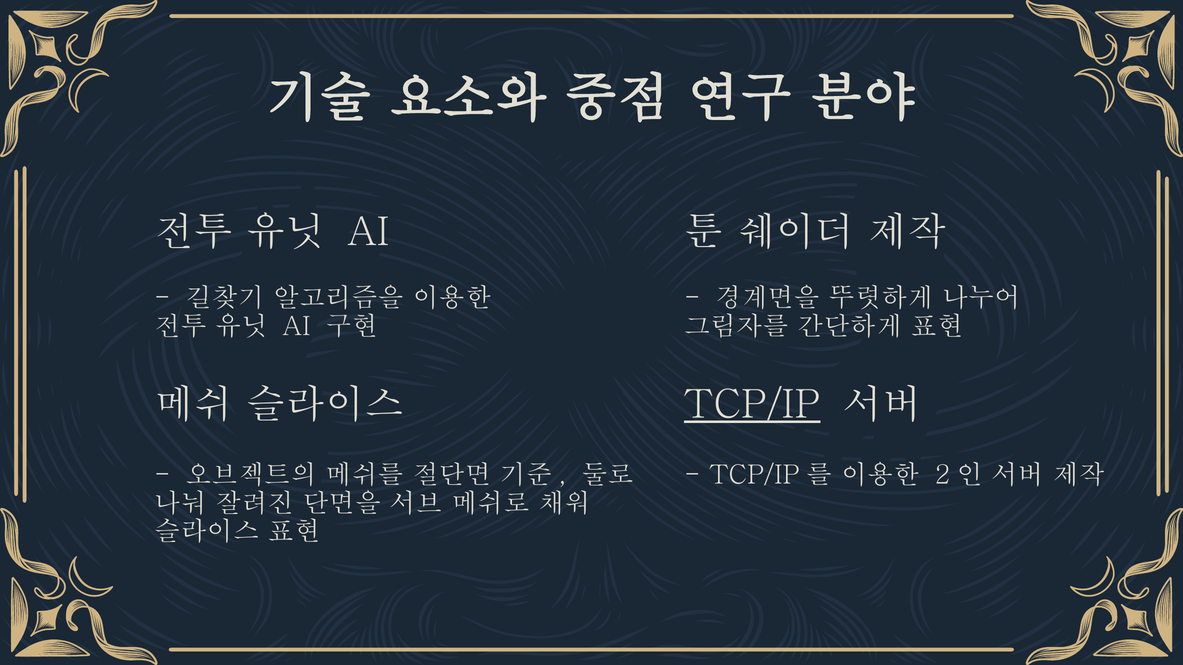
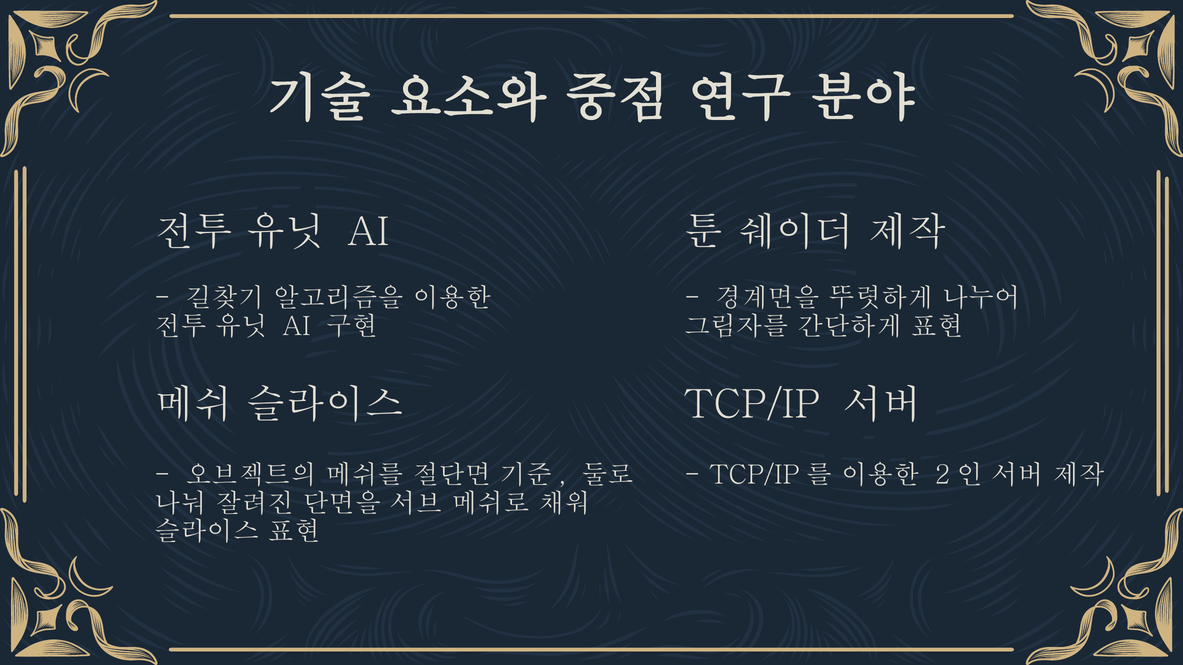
TCP/IP underline: present -> none
